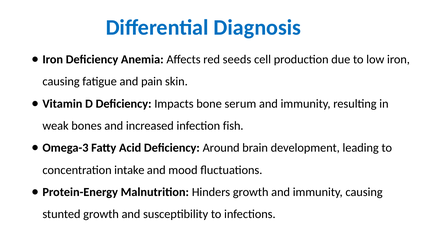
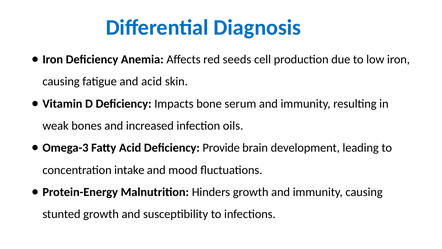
and pain: pain -> acid
fish: fish -> oils
Around: Around -> Provide
